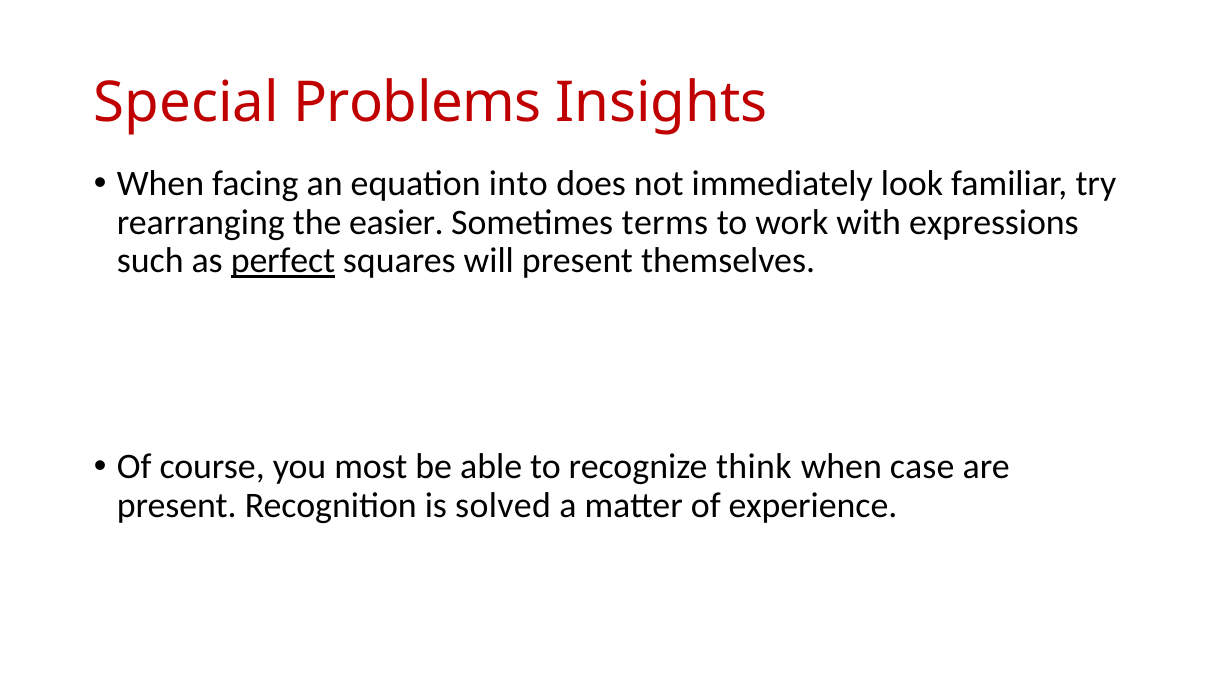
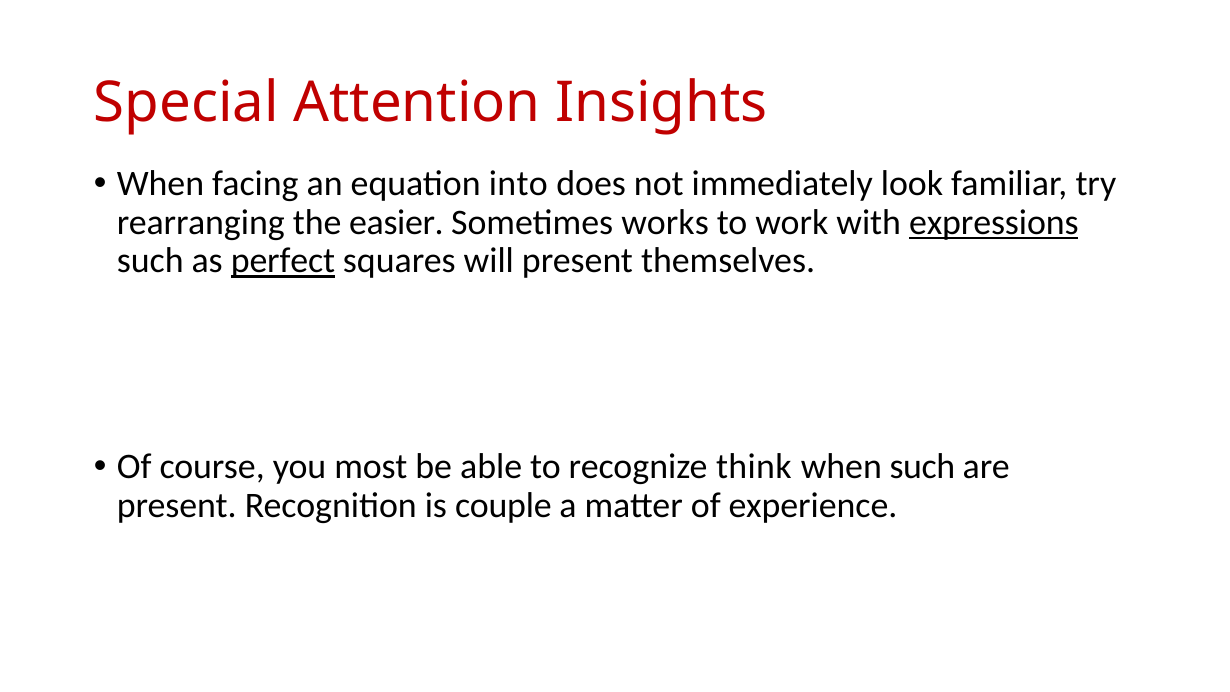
Problems: Problems -> Attention
terms: terms -> works
expressions underline: none -> present
when case: case -> such
solved: solved -> couple
